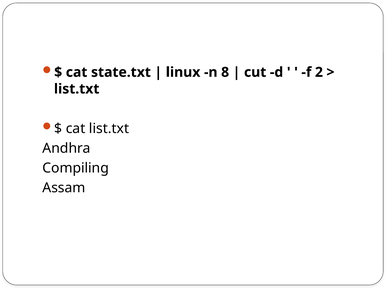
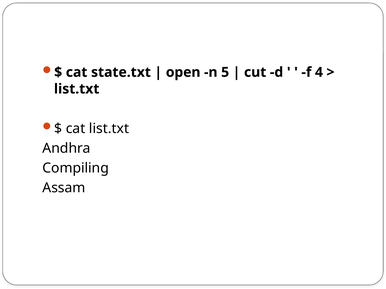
linux: linux -> open
8: 8 -> 5
2: 2 -> 4
